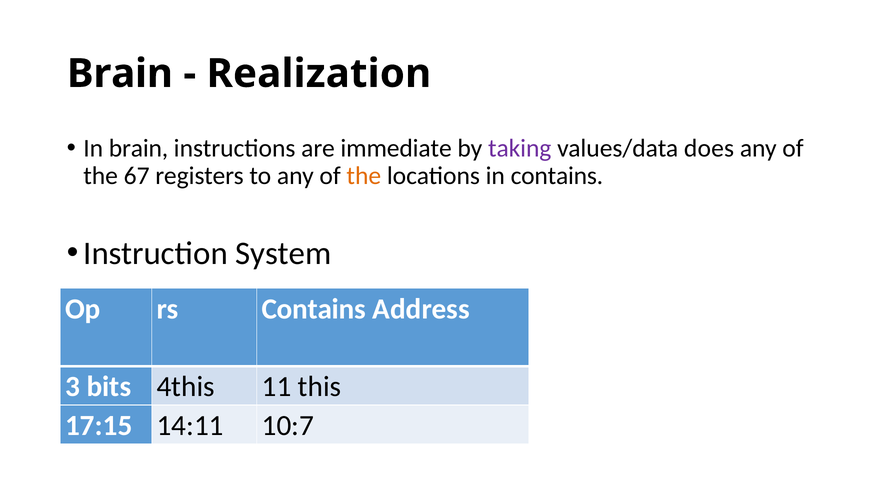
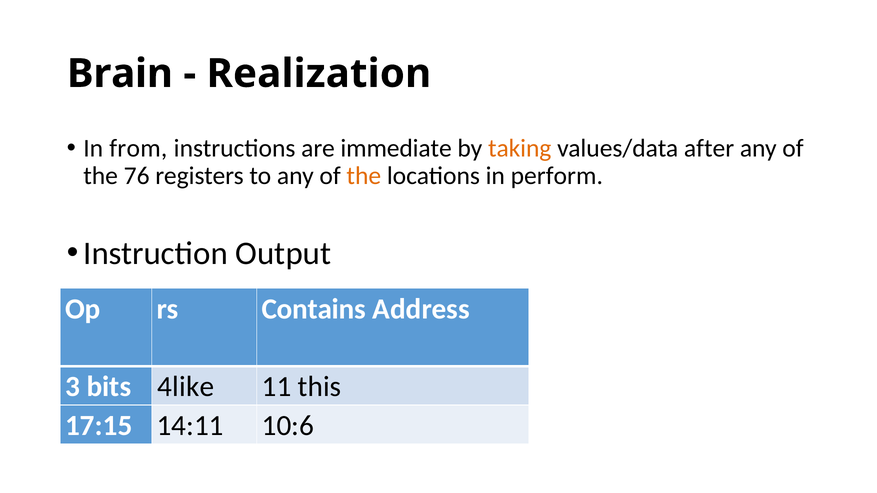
In brain: brain -> from
taking colour: purple -> orange
does: does -> after
67: 67 -> 76
in contains: contains -> perform
System: System -> Output
4this: 4this -> 4like
10:7: 10:7 -> 10:6
